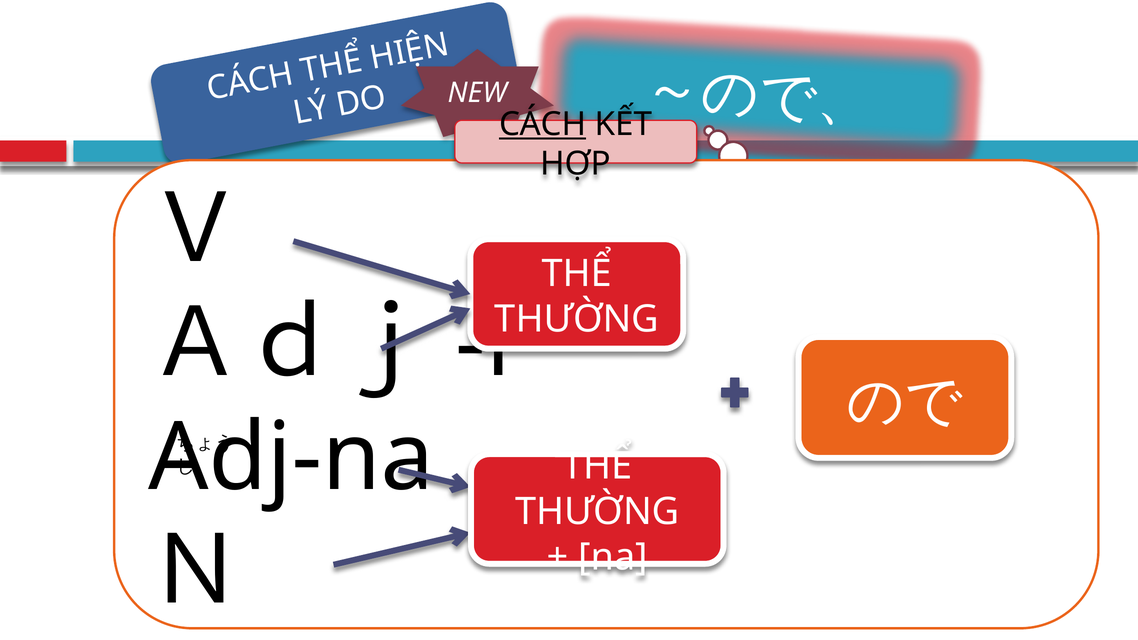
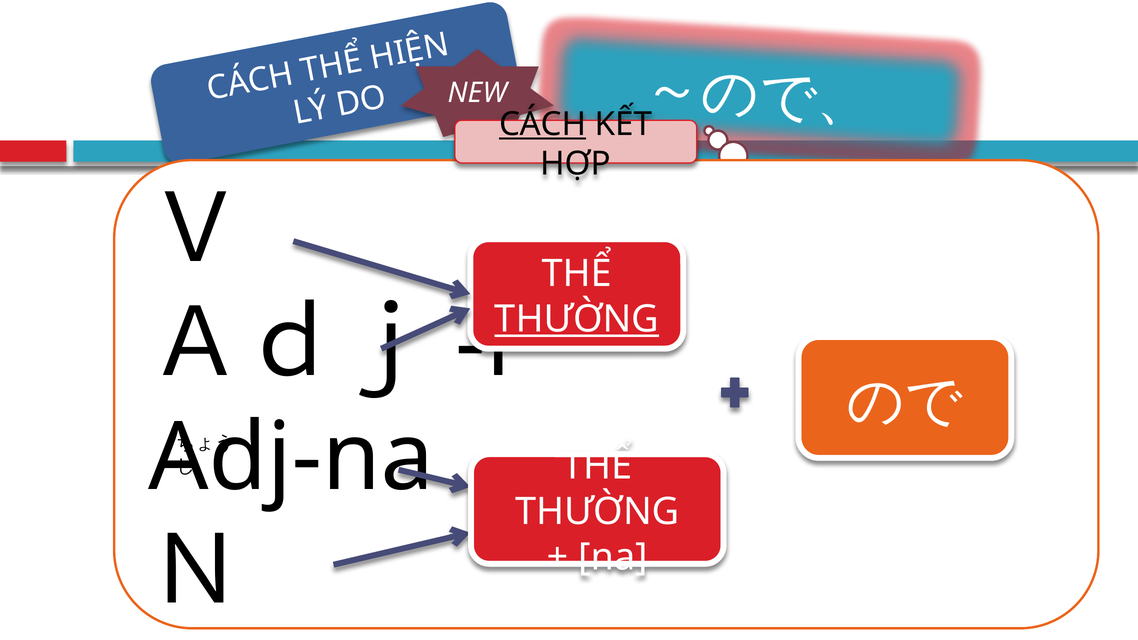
THƯỜNG at (577, 319) underline: none -> present
